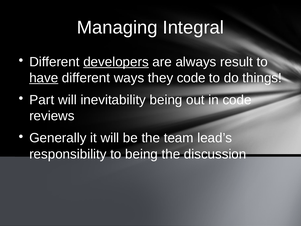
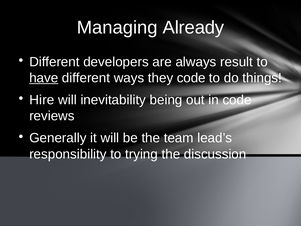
Integral: Integral -> Already
developers underline: present -> none
Part: Part -> Hire
to being: being -> trying
